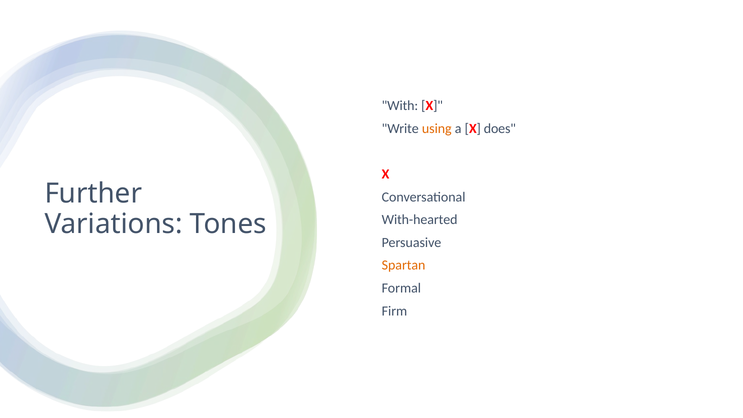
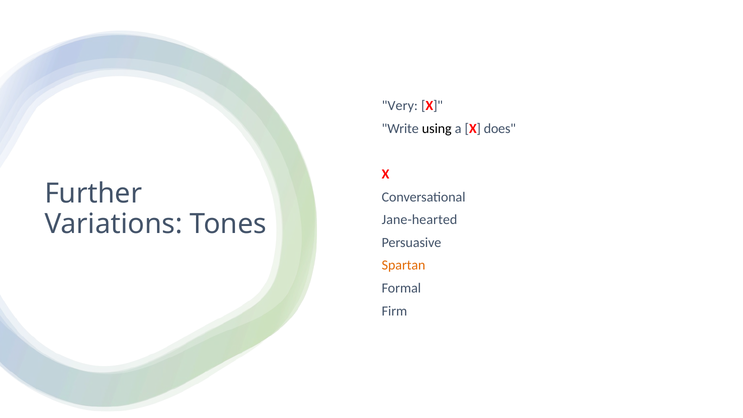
With: With -> Very
using colour: orange -> black
With-hearted: With-hearted -> Jane-hearted
